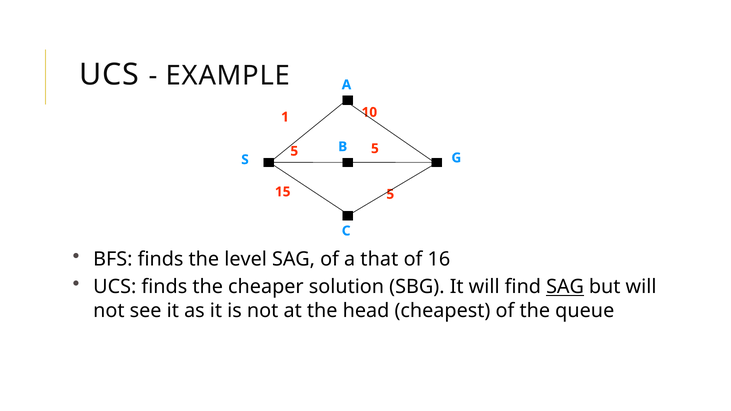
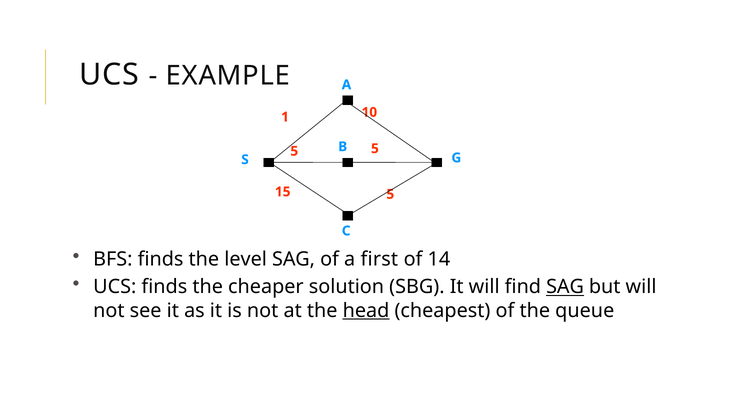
that: that -> first
16: 16 -> 14
head underline: none -> present
